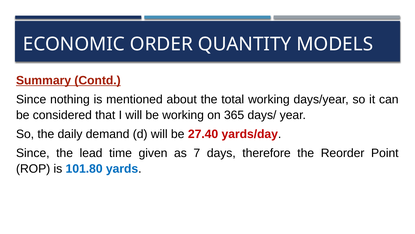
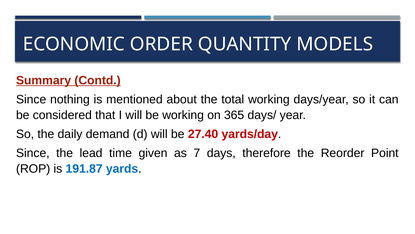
101.80: 101.80 -> 191.87
